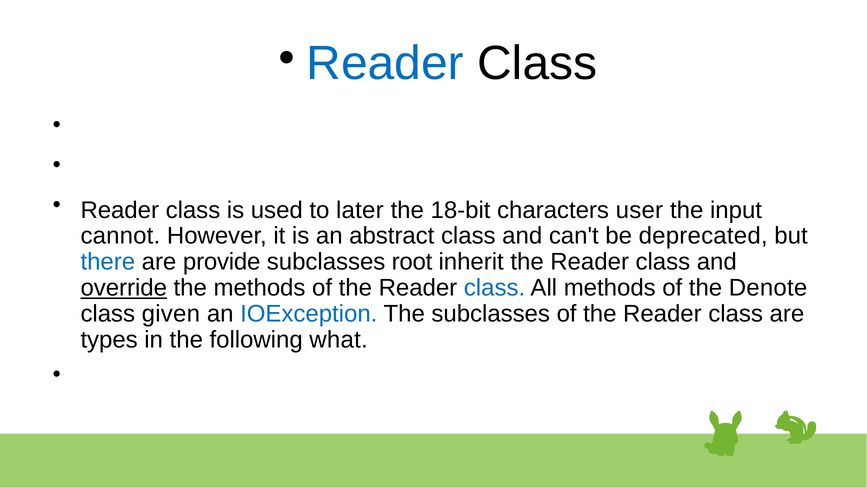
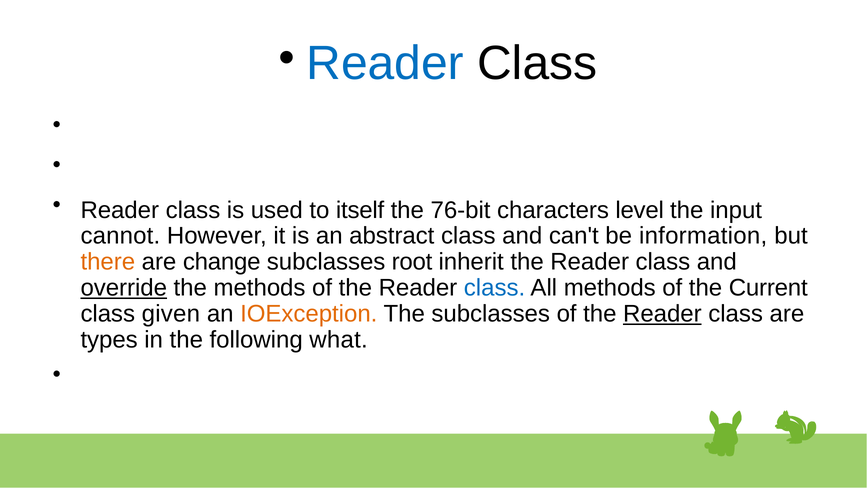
later: later -> itself
18-bit: 18-bit -> 76-bit
user: user -> level
deprecated: deprecated -> information
there colour: blue -> orange
provide: provide -> change
Denote: Denote -> Current
IOException colour: blue -> orange
Reader at (662, 314) underline: none -> present
